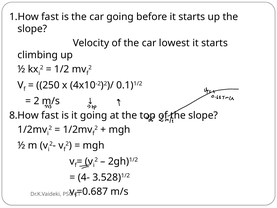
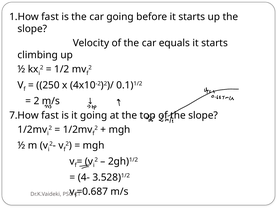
lowest: lowest -> equals
8.How: 8.How -> 7.How
